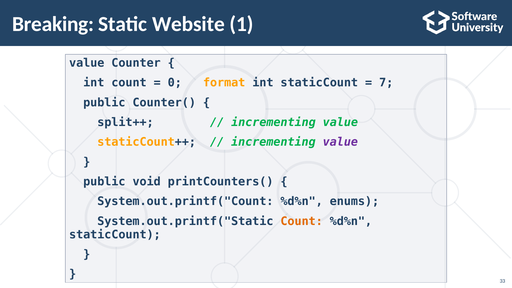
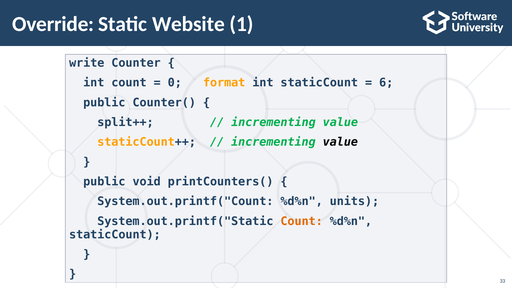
Breaking: Breaking -> Override
value at (87, 63): value -> write
7: 7 -> 6
value at (340, 142) colour: purple -> black
enums: enums -> units
